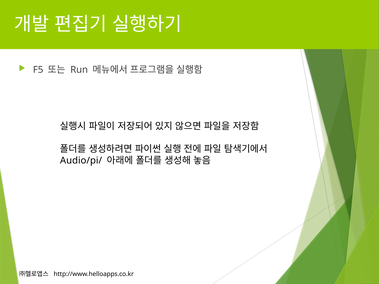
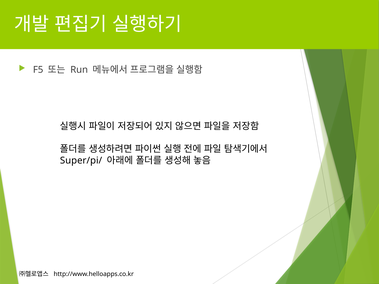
Audio/pi/: Audio/pi/ -> Super/pi/
